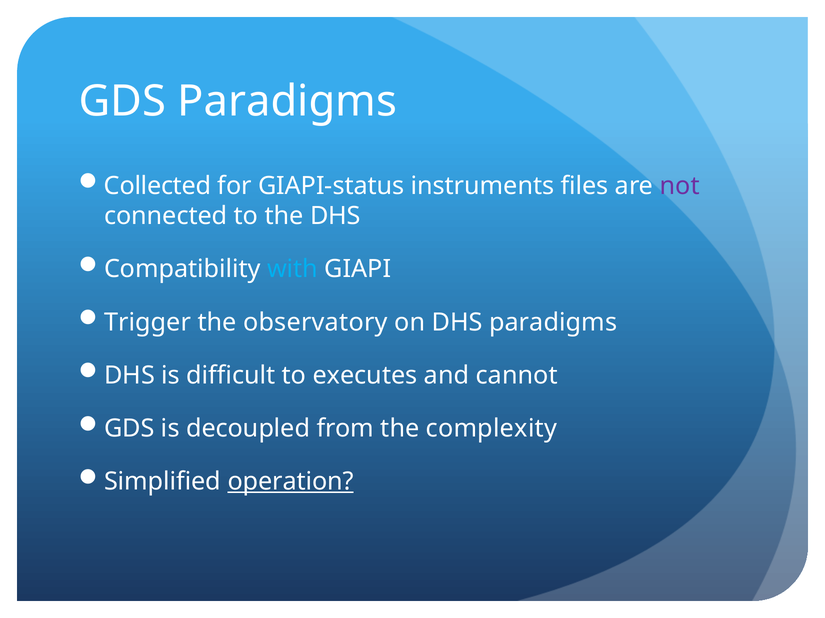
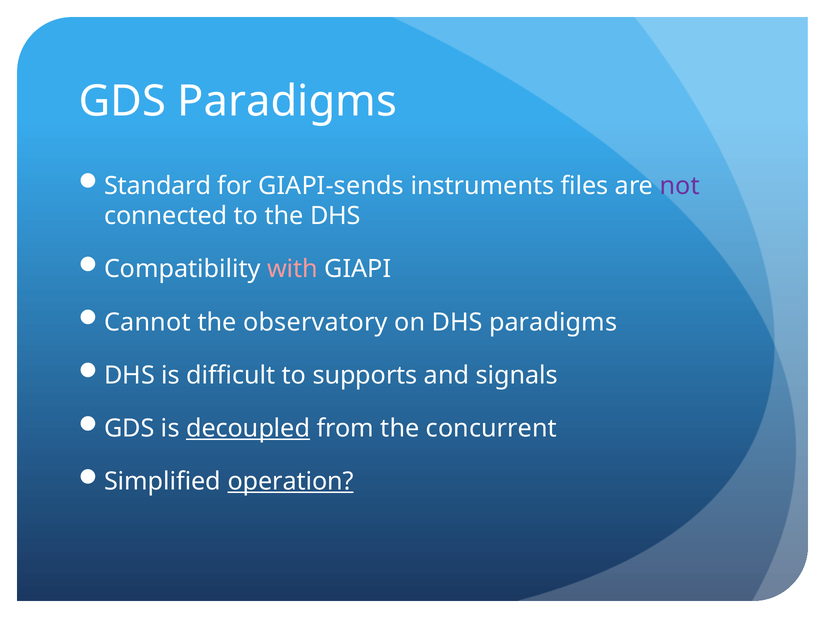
Collected: Collected -> Standard
GIAPI-status: GIAPI-status -> GIAPI-sends
with colour: light blue -> pink
Trigger: Trigger -> Cannot
executes: executes -> supports
cannot: cannot -> signals
decoupled underline: none -> present
complexity: complexity -> concurrent
